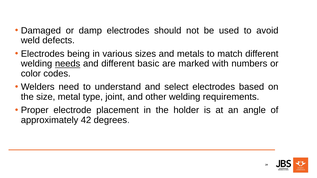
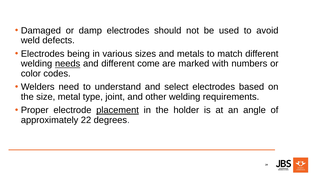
basic: basic -> come
placement underline: none -> present
42: 42 -> 22
